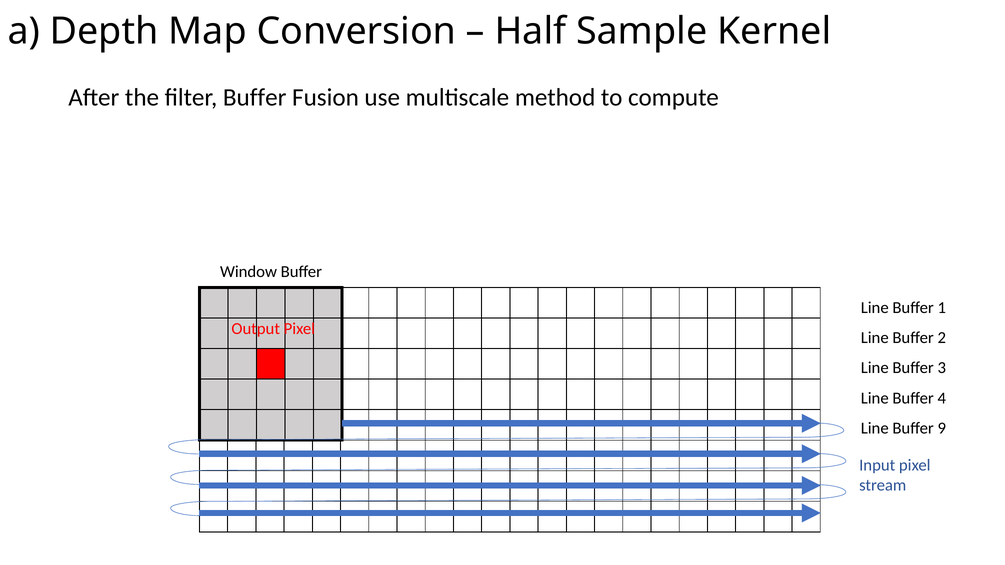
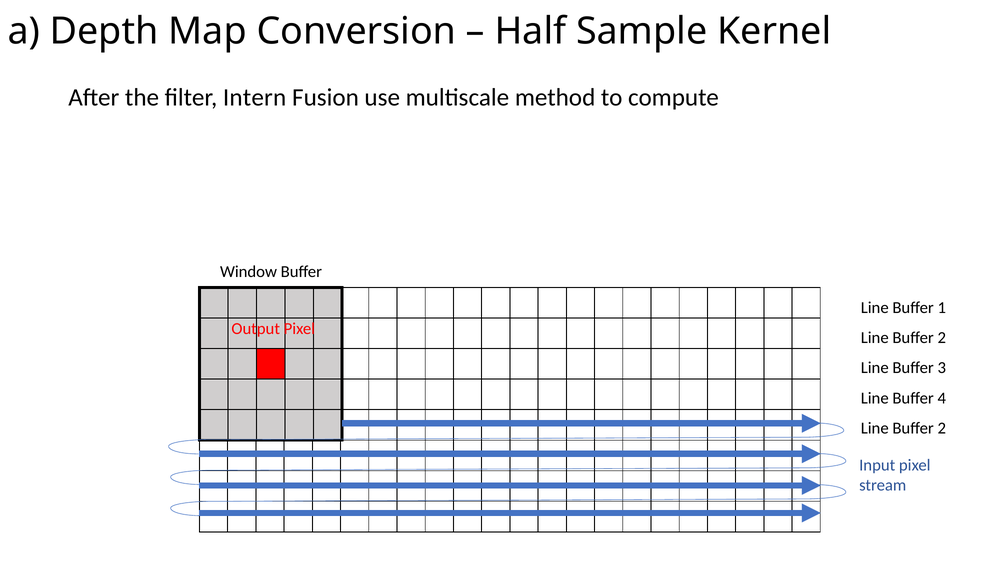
filter Buffer: Buffer -> Intern
9 at (942, 428): 9 -> 2
